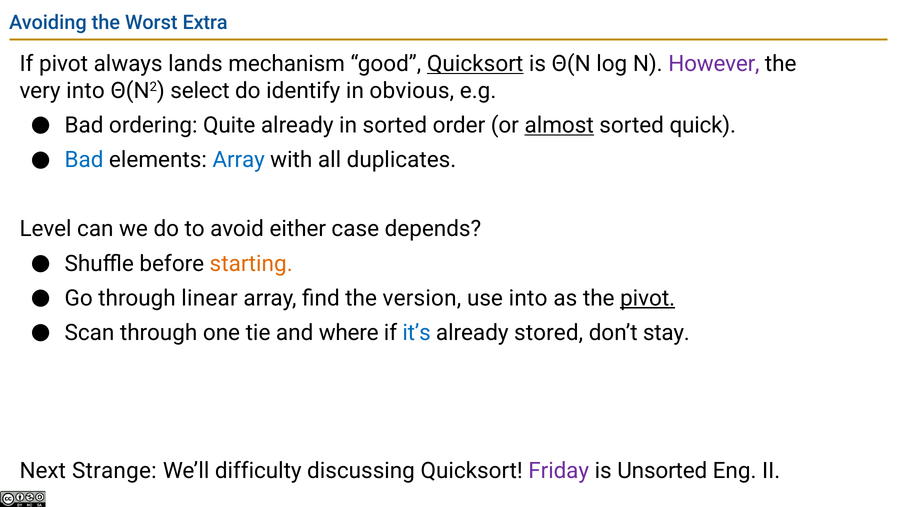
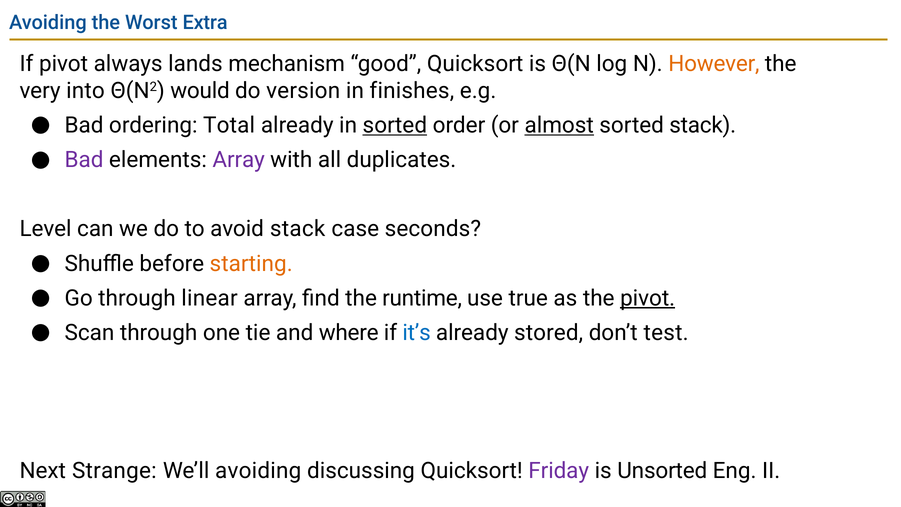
Quicksort at (475, 64) underline: present -> none
However colour: purple -> orange
select: select -> would
identify: identify -> version
obvious: obvious -> finishes
Quite: Quite -> Total
sorted at (395, 125) underline: none -> present
sorted quick: quick -> stack
Bad at (84, 160) colour: blue -> purple
Array at (239, 160) colour: blue -> purple
avoid either: either -> stack
depends: depends -> seconds
version: version -> runtime
use into: into -> true
stay: stay -> test
We’ll difficulty: difficulty -> avoiding
